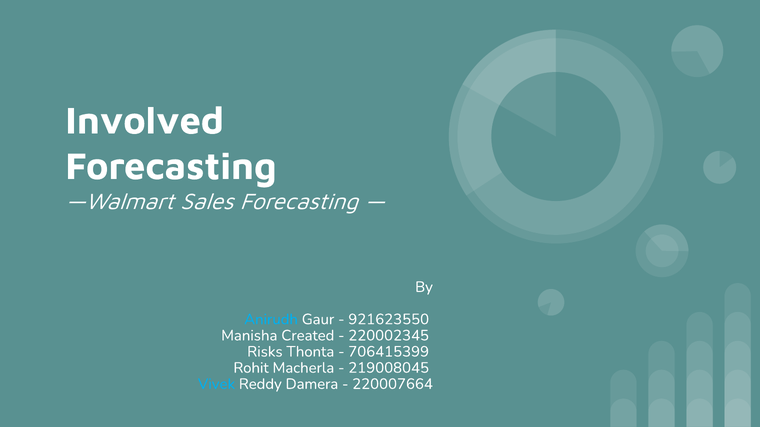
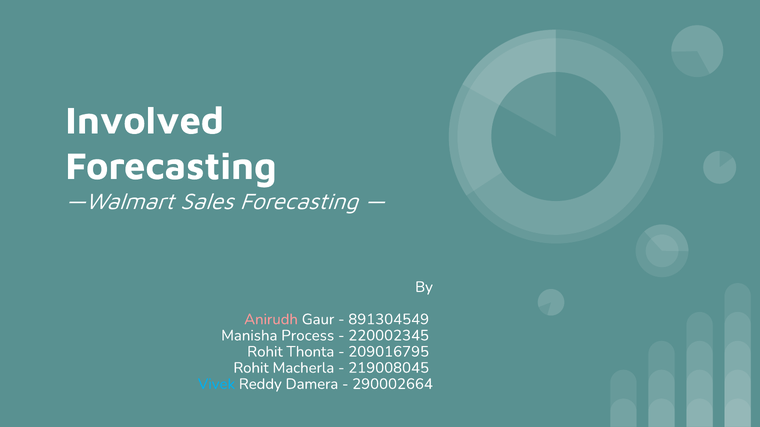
Anirudh colour: light blue -> pink
921623550: 921623550 -> 891304549
Created: Created -> Process
Risks at (265, 352): Risks -> Rohit
706415399: 706415399 -> 209016795
220007664: 220007664 -> 290002664
